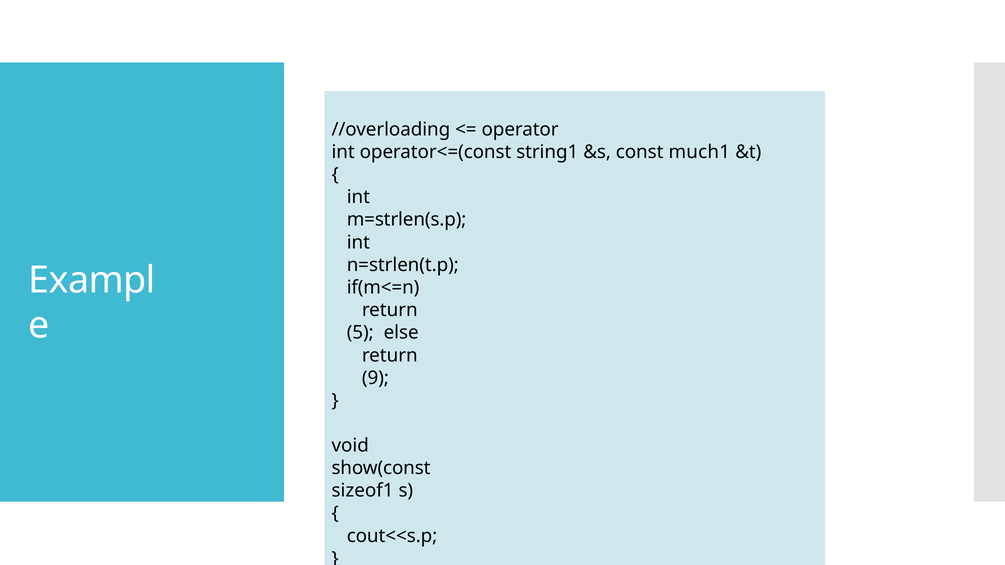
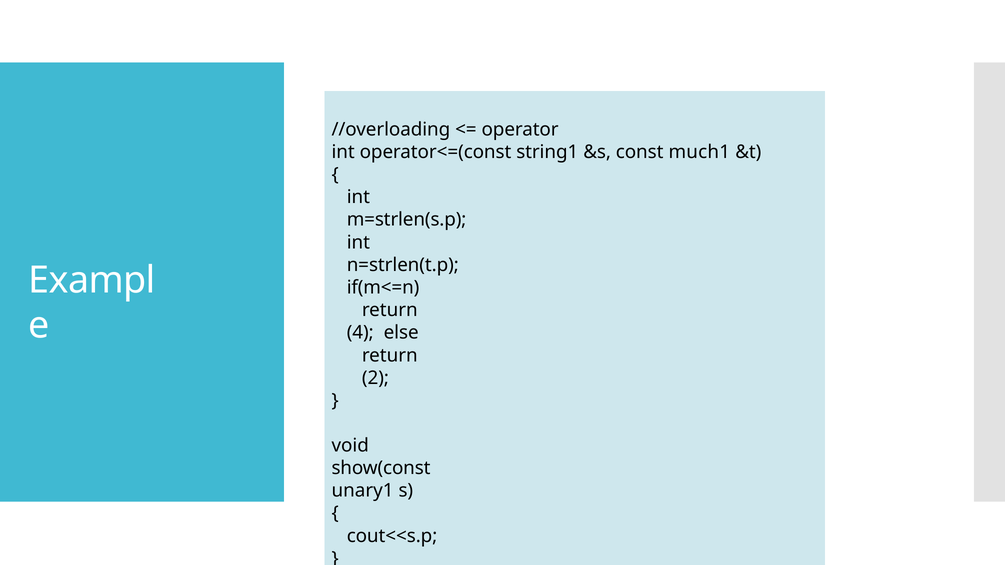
5: 5 -> 4
9: 9 -> 2
sizeof1: sizeof1 -> unary1
